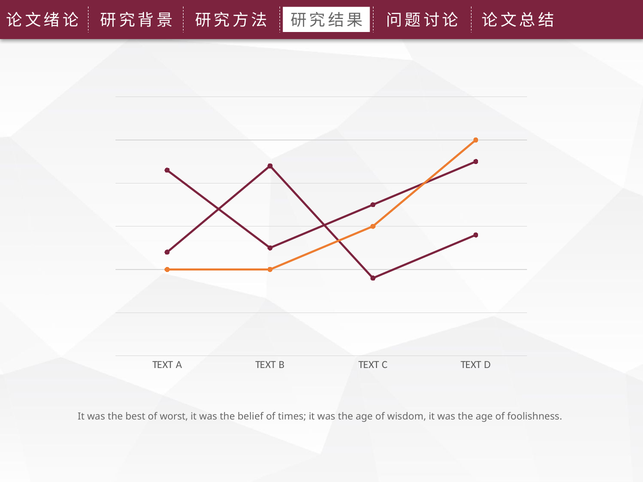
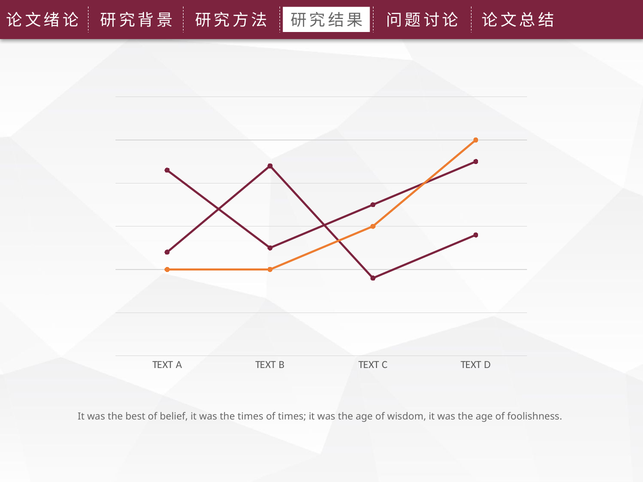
worst: worst -> belief
the belief: belief -> times
